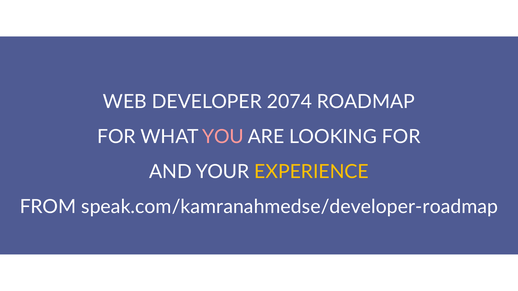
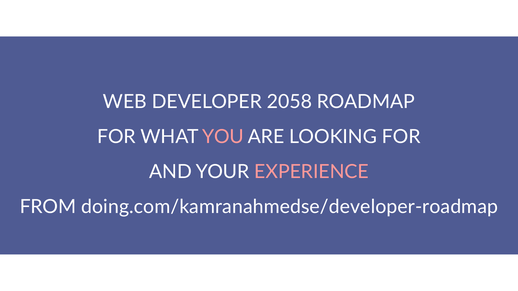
2074: 2074 -> 2058
EXPERIENCE colour: yellow -> pink
speak.com/kamranahmedse/developer-roadmap: speak.com/kamranahmedse/developer-roadmap -> doing.com/kamranahmedse/developer-roadmap
